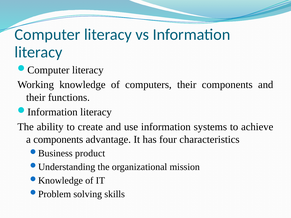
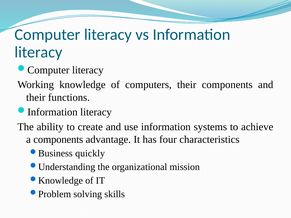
product: product -> quickly
